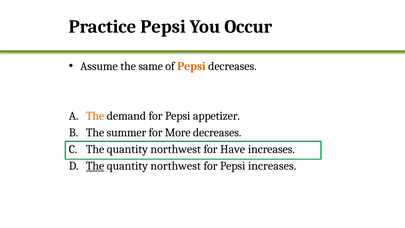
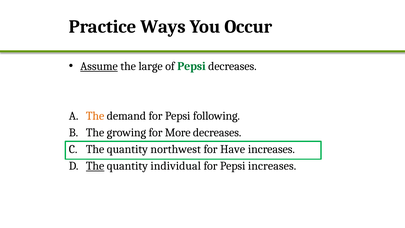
Practice Pepsi: Pepsi -> Ways
Assume underline: none -> present
same: same -> large
Pepsi at (191, 66) colour: orange -> green
appetizer: appetizer -> following
summer: summer -> growing
northwest at (176, 166): northwest -> individual
